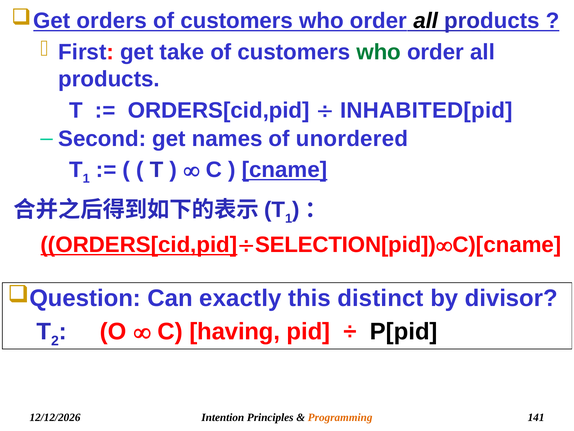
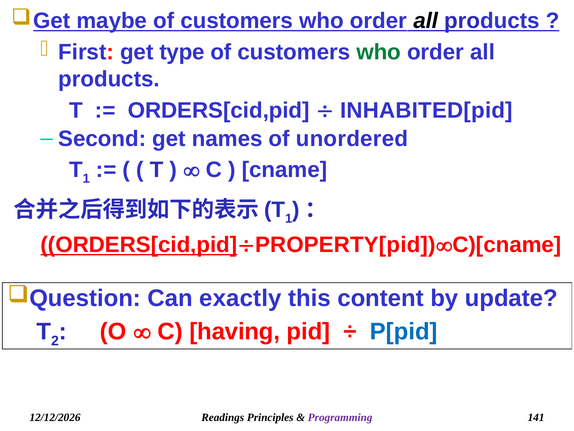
orders: orders -> maybe
take: take -> type
cname underline: present -> none
SELECTION[pid: SELECTION[pid -> PROPERTY[pid
distinct: distinct -> content
divisor: divisor -> update
P[pid colour: black -> blue
Intention: Intention -> Readings
Programming colour: orange -> purple
